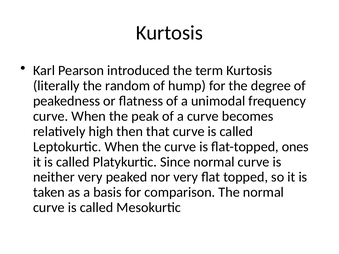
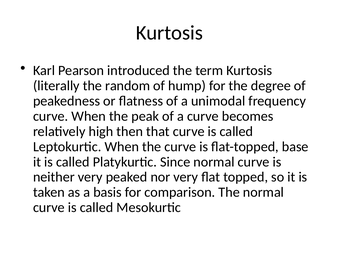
ones: ones -> base
